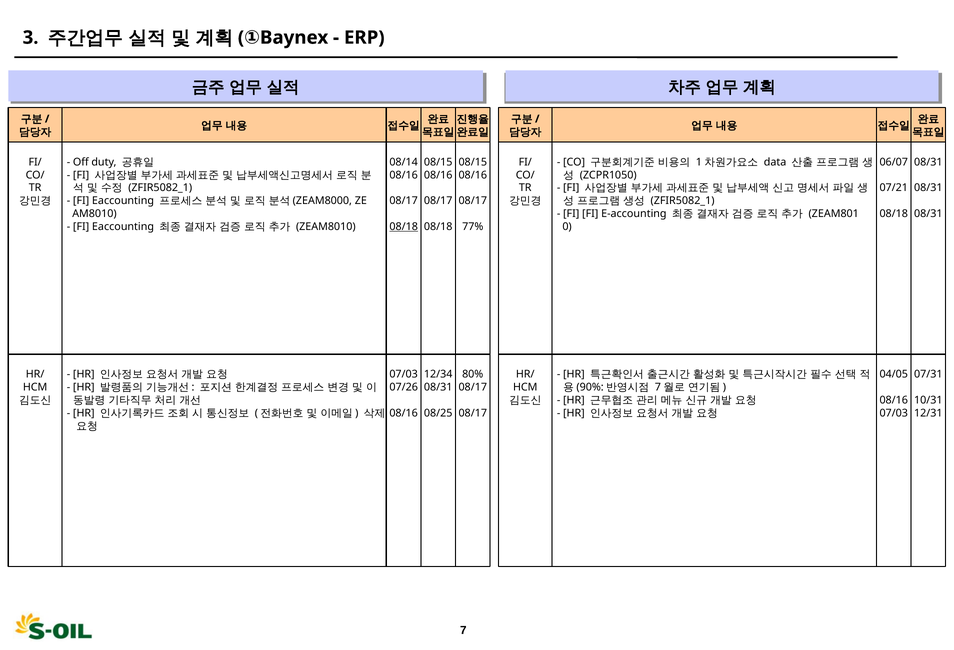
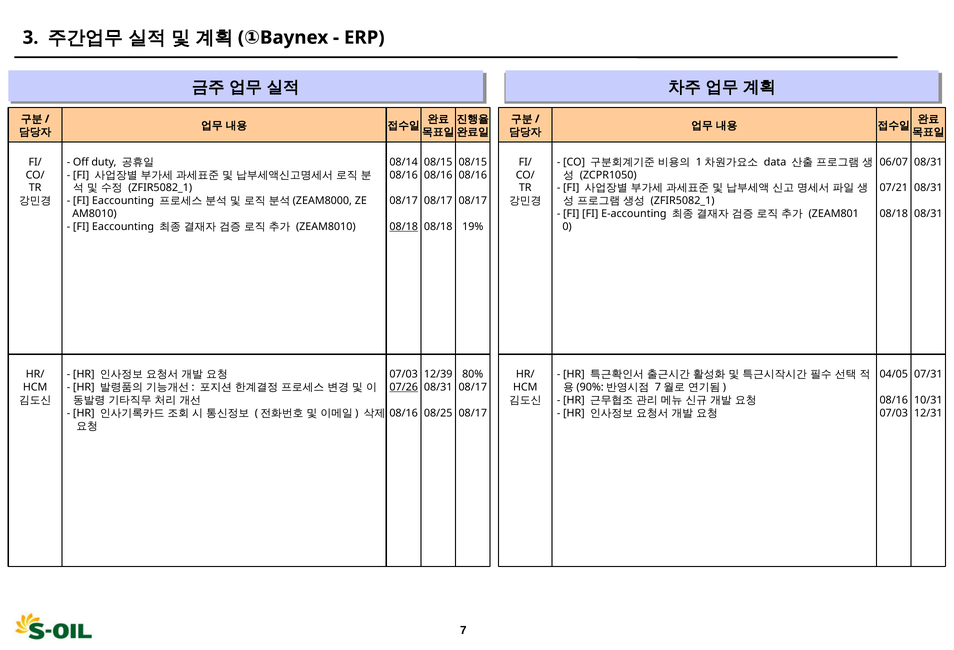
77%: 77% -> 19%
12/34: 12/34 -> 12/39
07/26 underline: none -> present
